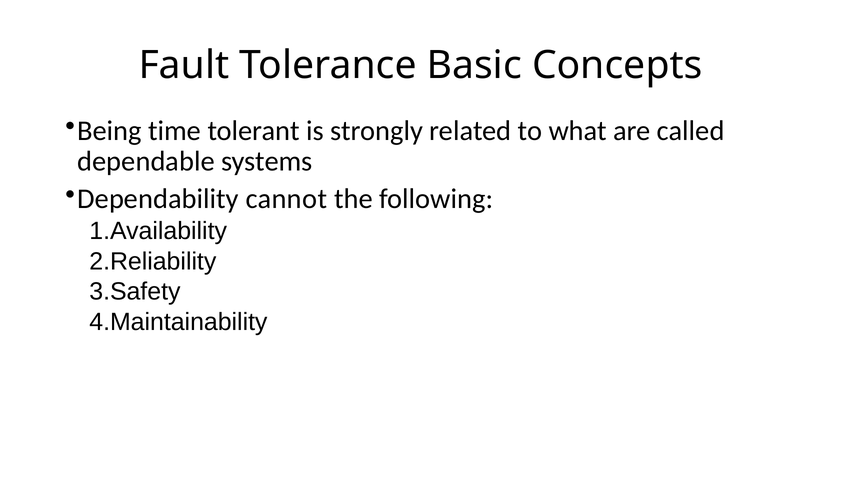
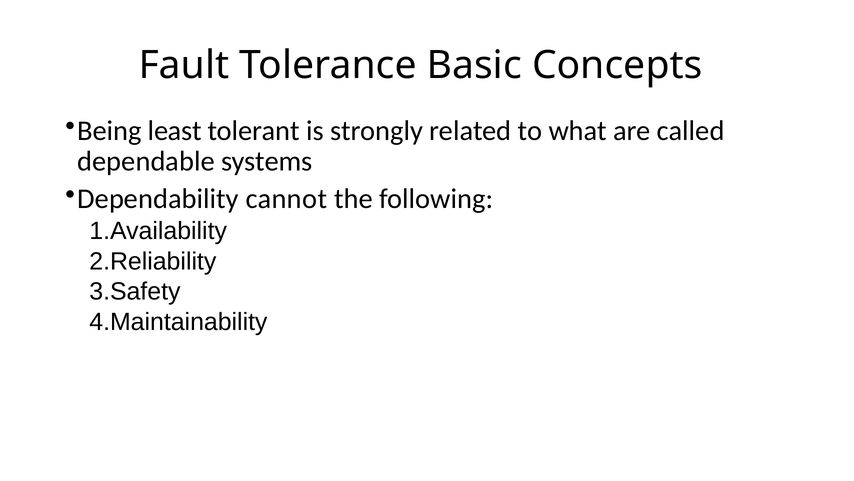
time: time -> least
